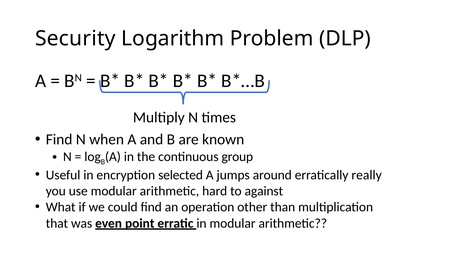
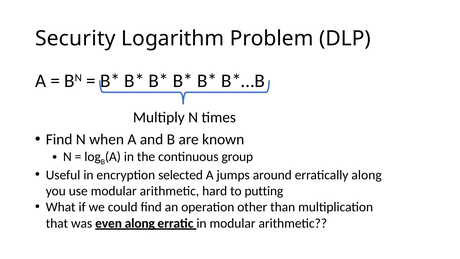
erratically really: really -> along
against: against -> putting
even point: point -> along
